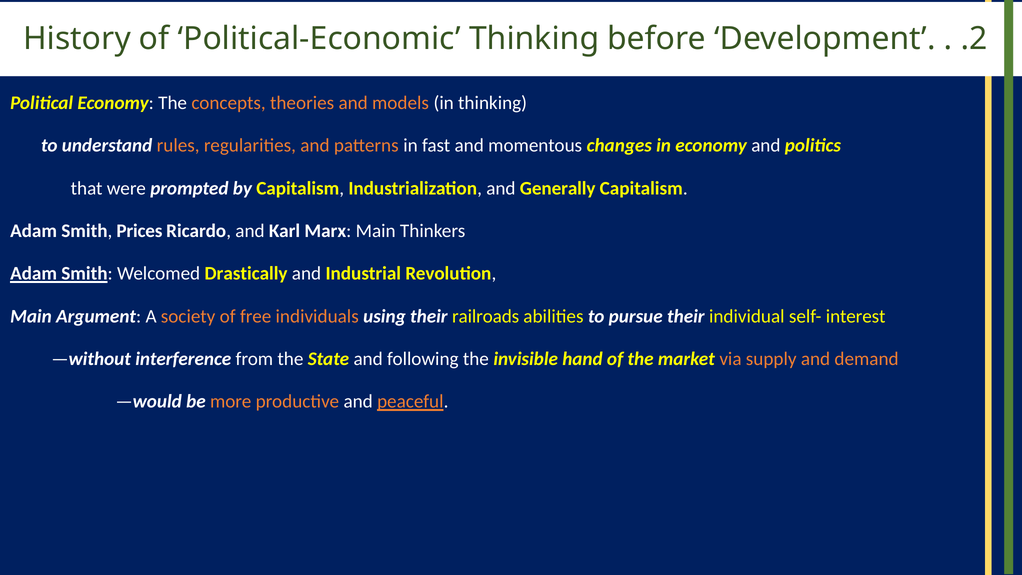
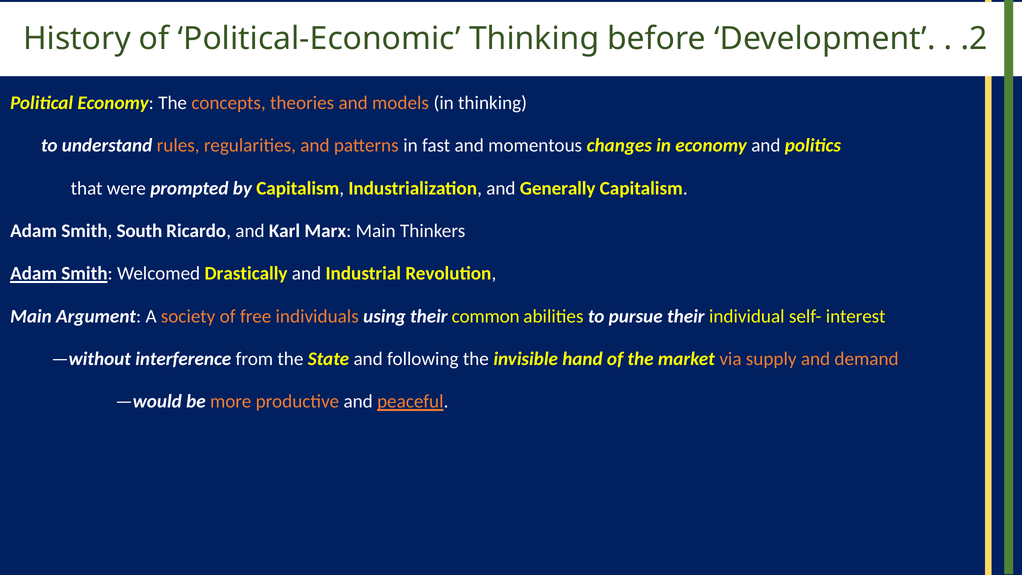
Prices: Prices -> South
railroads: railroads -> common
